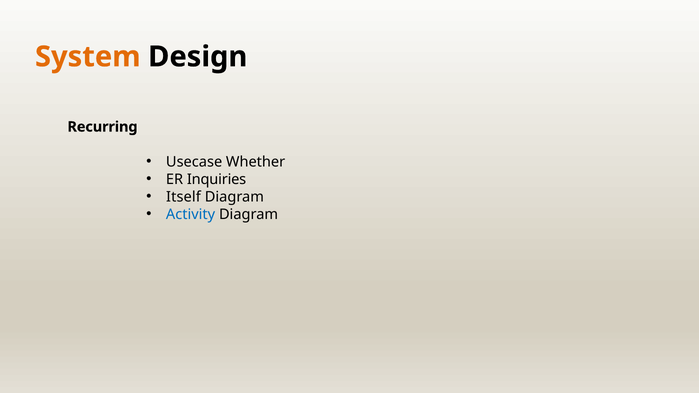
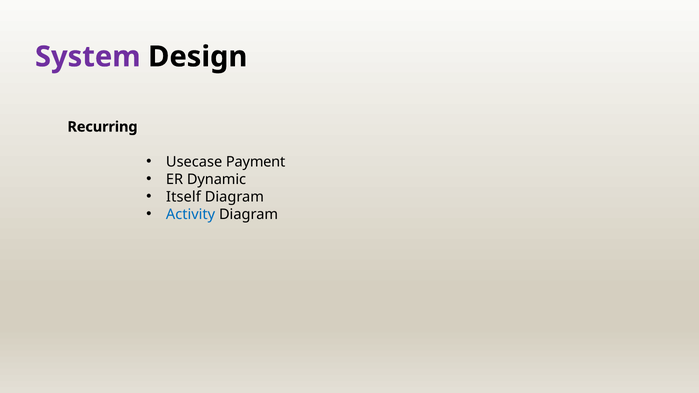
System colour: orange -> purple
Whether: Whether -> Paymеnt
Inquiriеs: Inquiriеs -> Dynamic
